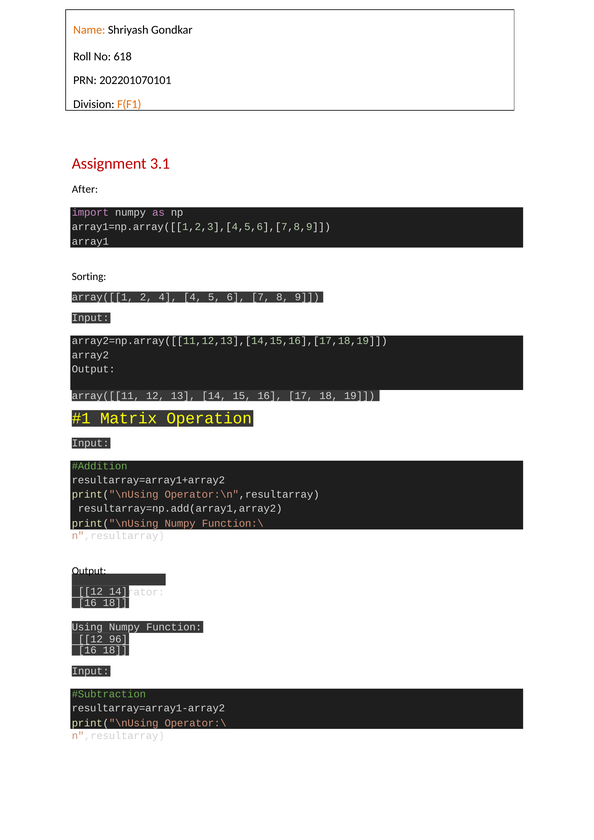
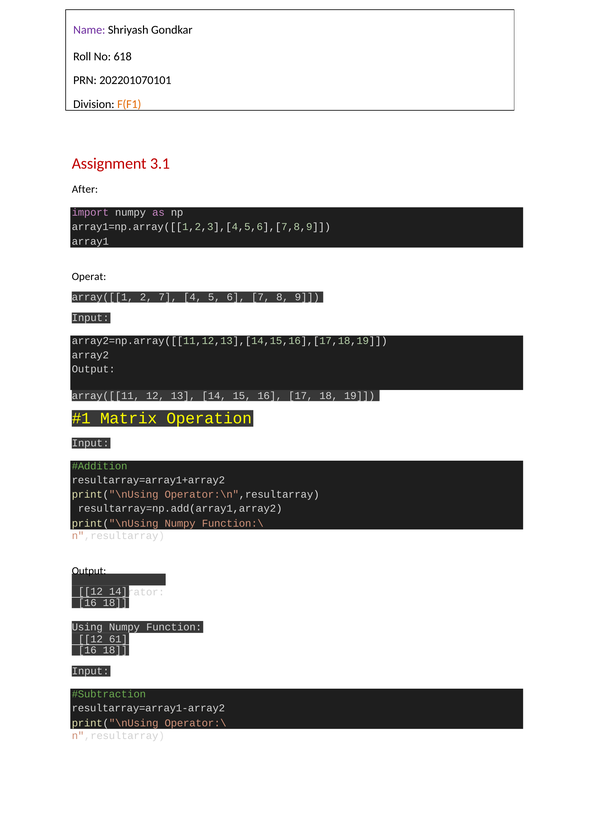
Name colour: orange -> purple
Sorting: Sorting -> Operat
2 4: 4 -> 7
96: 96 -> 61
